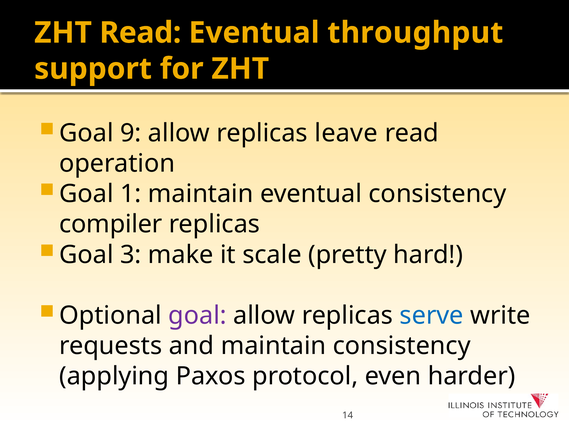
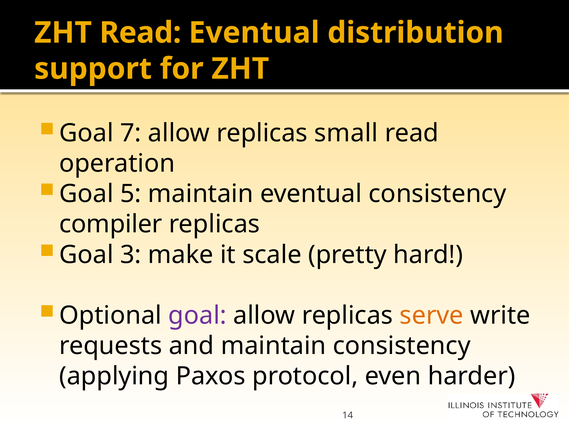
throughput: throughput -> distribution
9: 9 -> 7
leave: leave -> small
1: 1 -> 5
serve colour: blue -> orange
